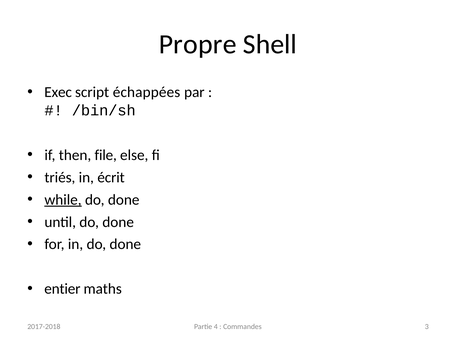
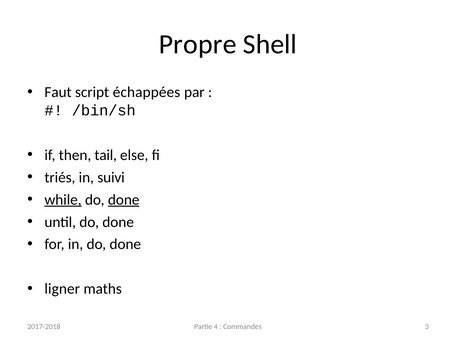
Exec: Exec -> Faut
file: file -> tail
écrit: écrit -> suivi
done at (124, 200) underline: none -> present
entier: entier -> ligner
